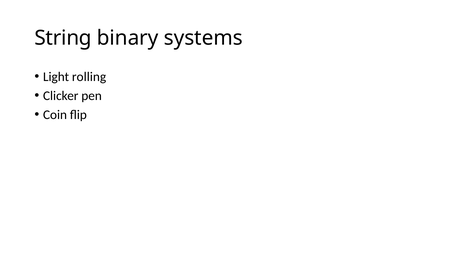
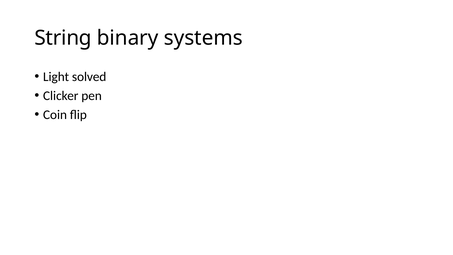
rolling: rolling -> solved
